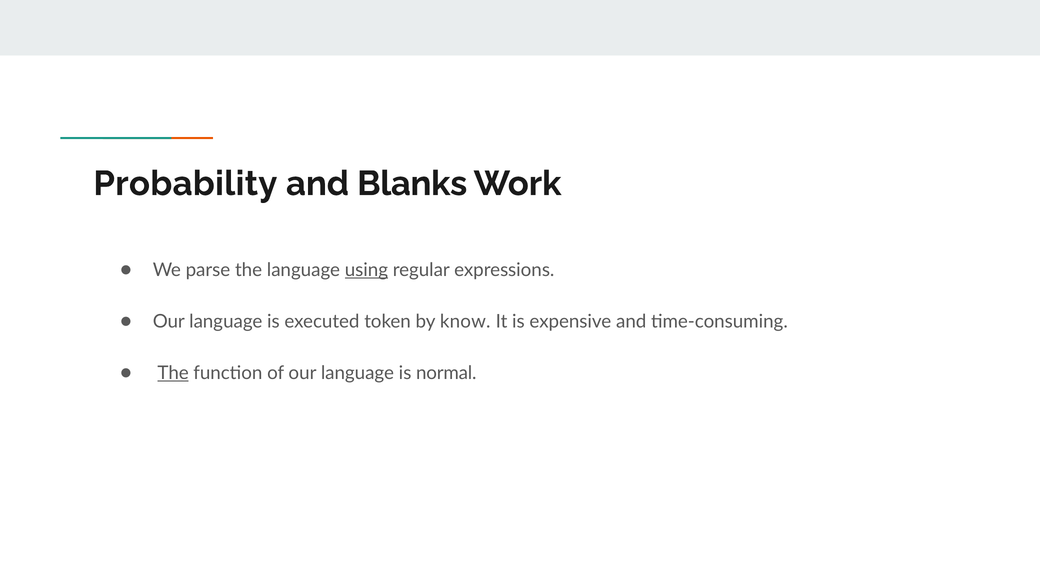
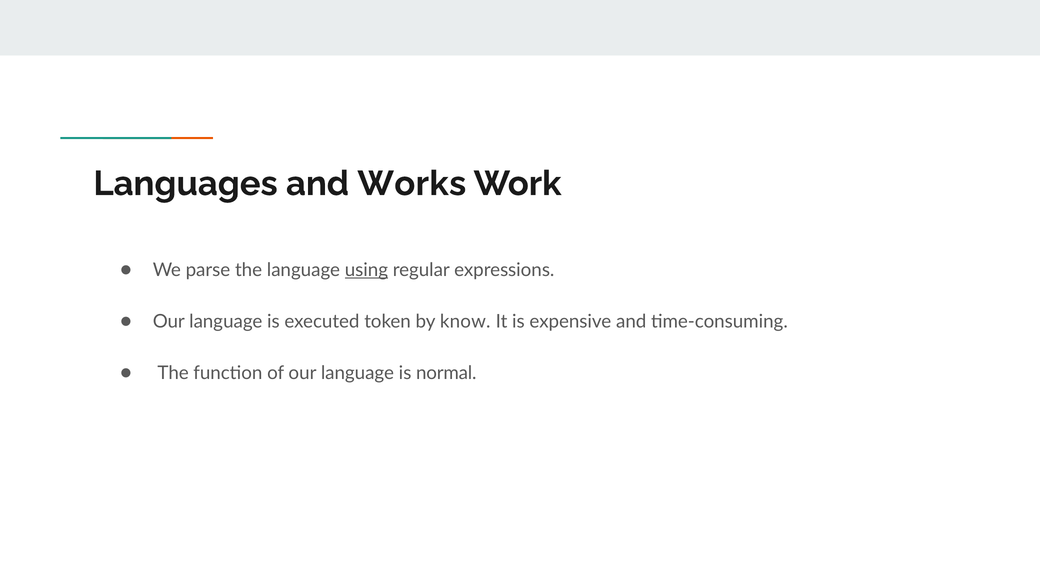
Probability: Probability -> Languages
Blanks: Blanks -> Works
The at (173, 373) underline: present -> none
